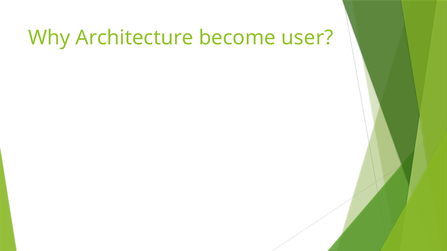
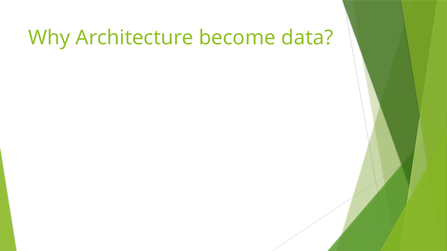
user: user -> data
